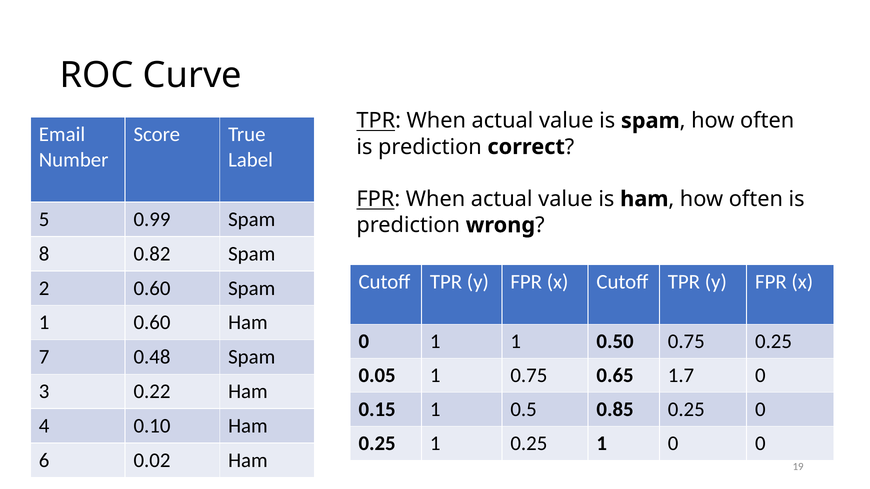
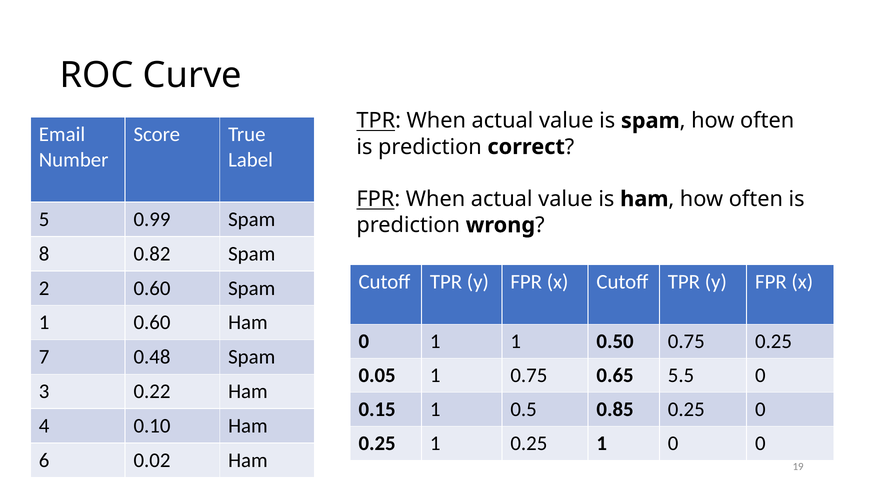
1.7: 1.7 -> 5.5
